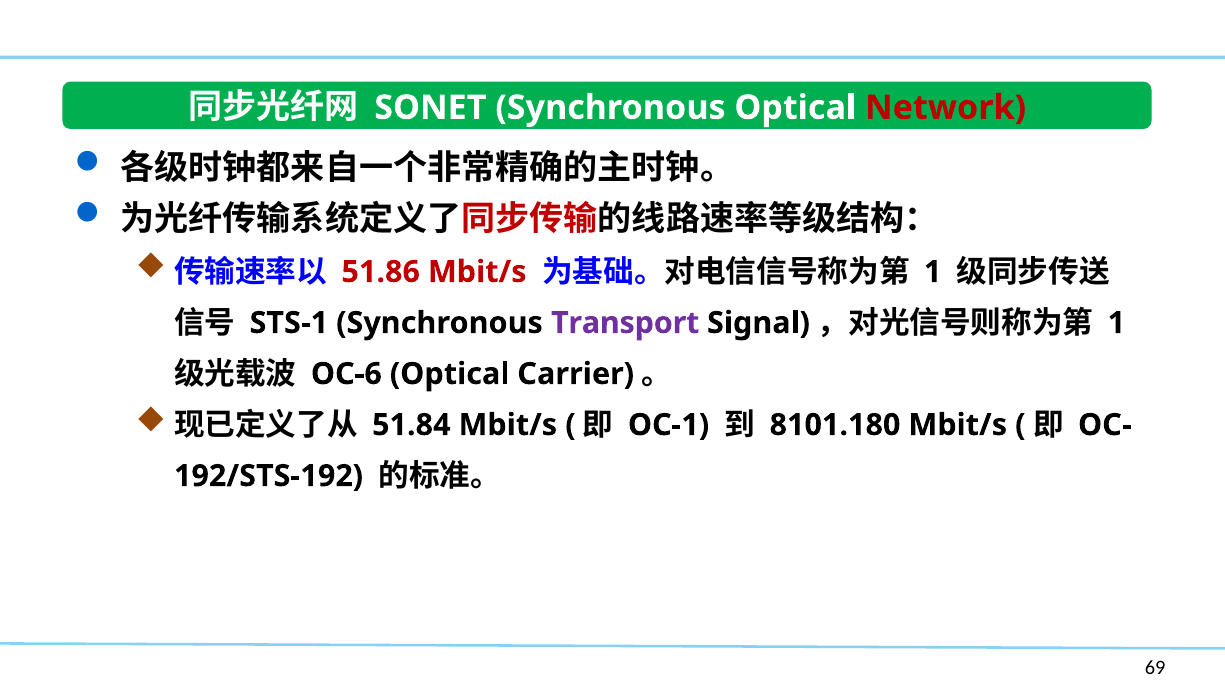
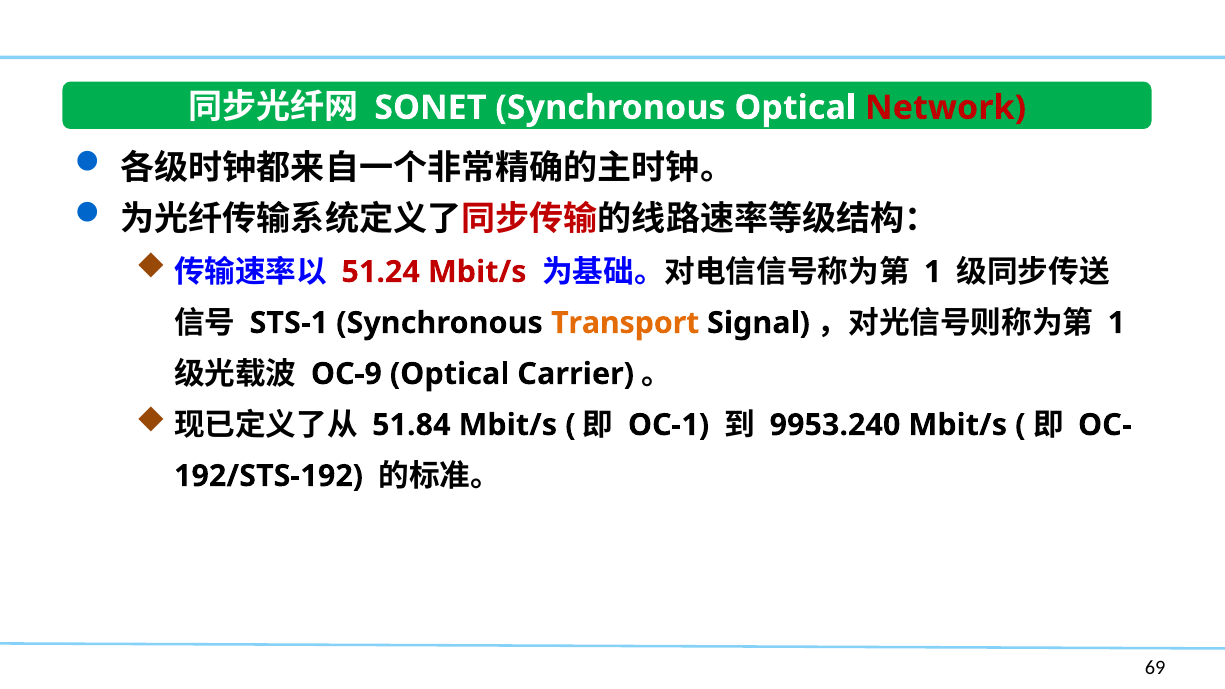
51.86: 51.86 -> 51.24
Transport colour: purple -> orange
OC-6: OC-6 -> OC-9
8101.180: 8101.180 -> 9953.240
